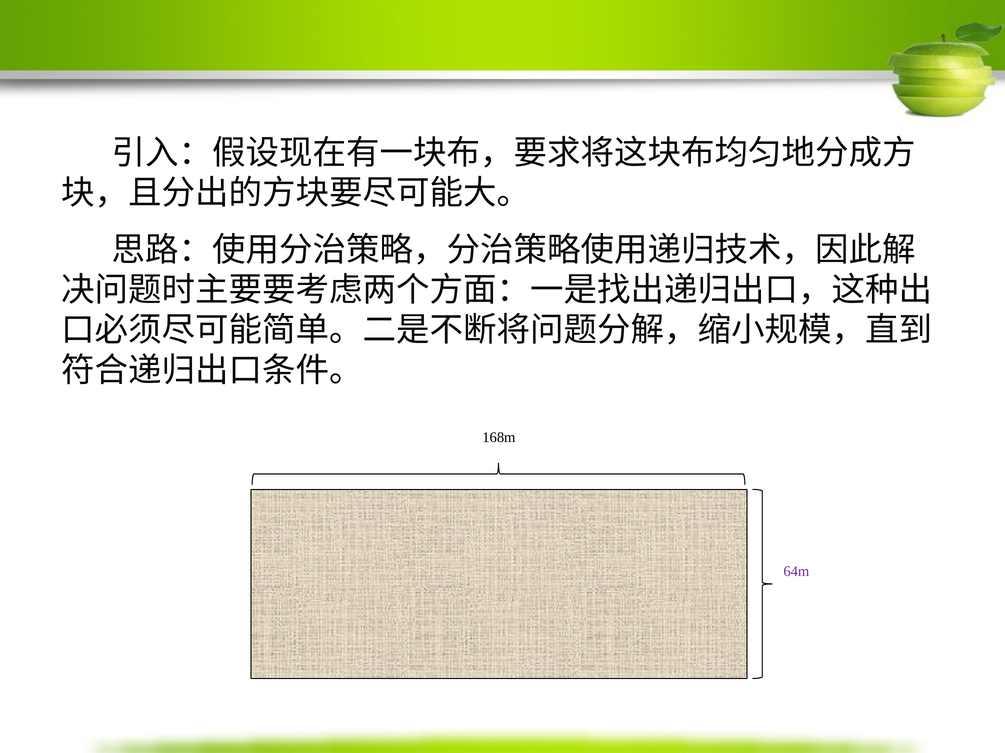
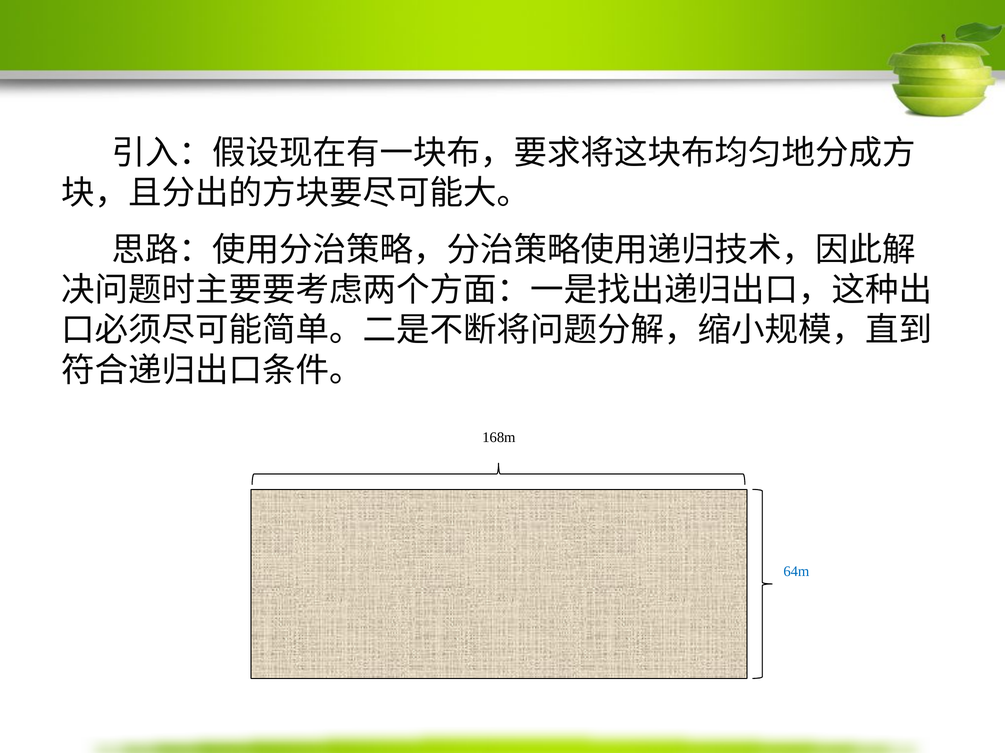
64m colour: purple -> blue
